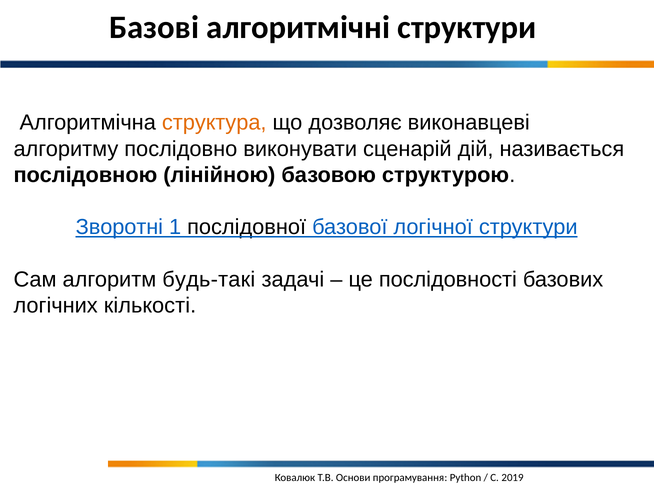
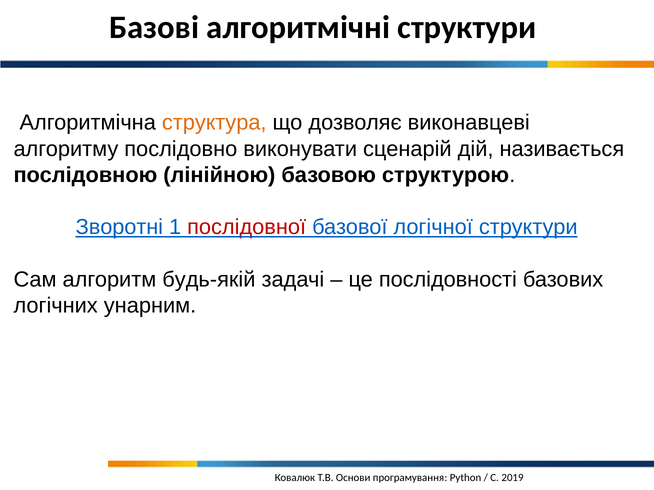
послідовної colour: black -> red
будь-такі: будь-такі -> будь-якій
кількості: кількості -> унарним
